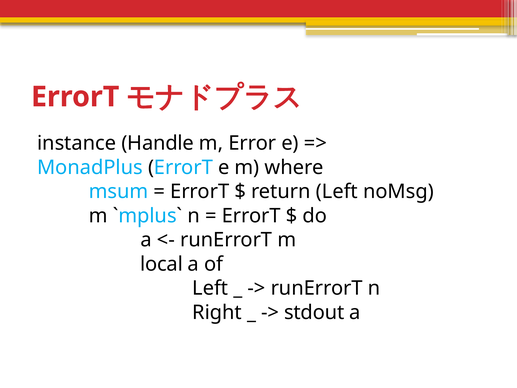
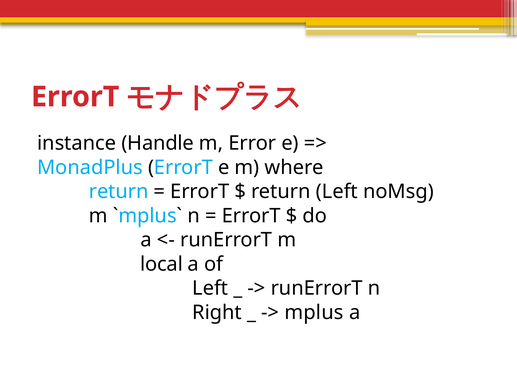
msum at (119, 191): msum -> return
stdout: stdout -> mplus
